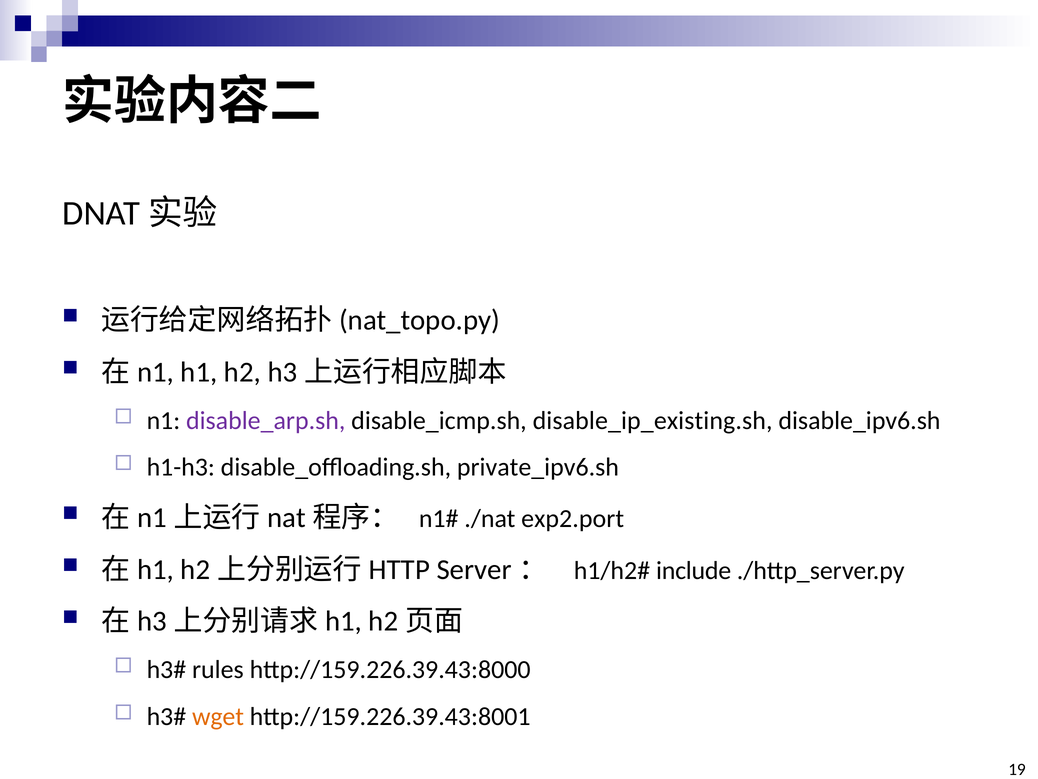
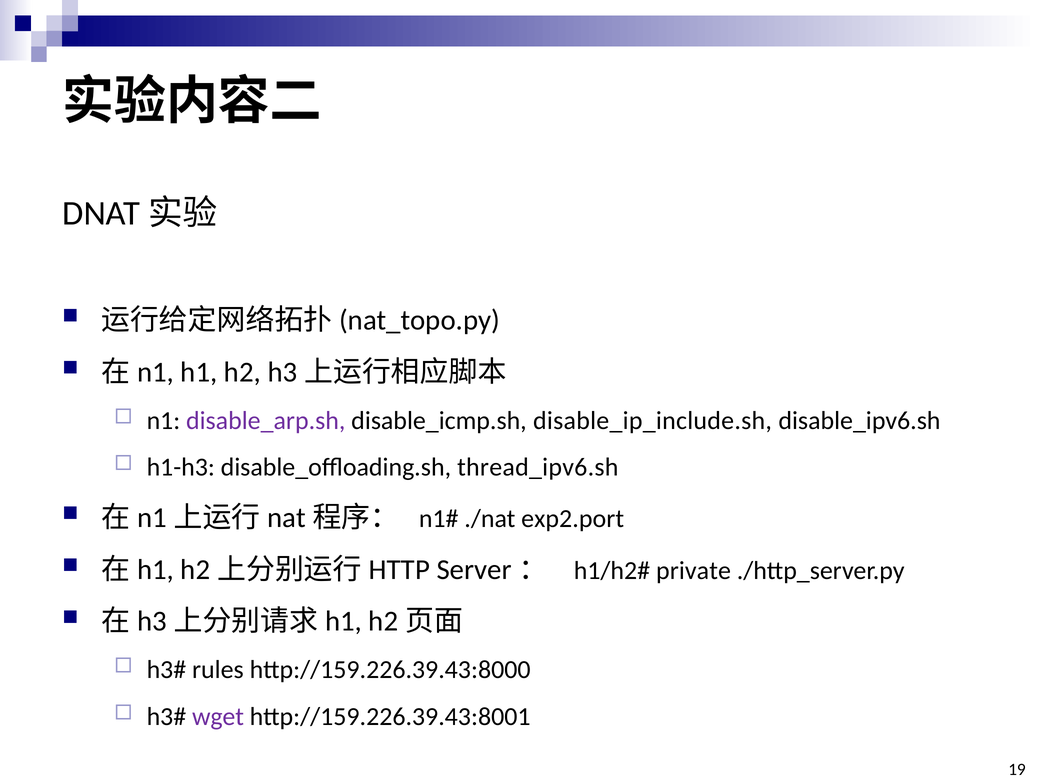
disable_ip_existing.sh: disable_ip_existing.sh -> disable_ip_include.sh
private_ipv6.sh: private_ipv6.sh -> thread_ipv6.sh
include: include -> private
wget colour: orange -> purple
